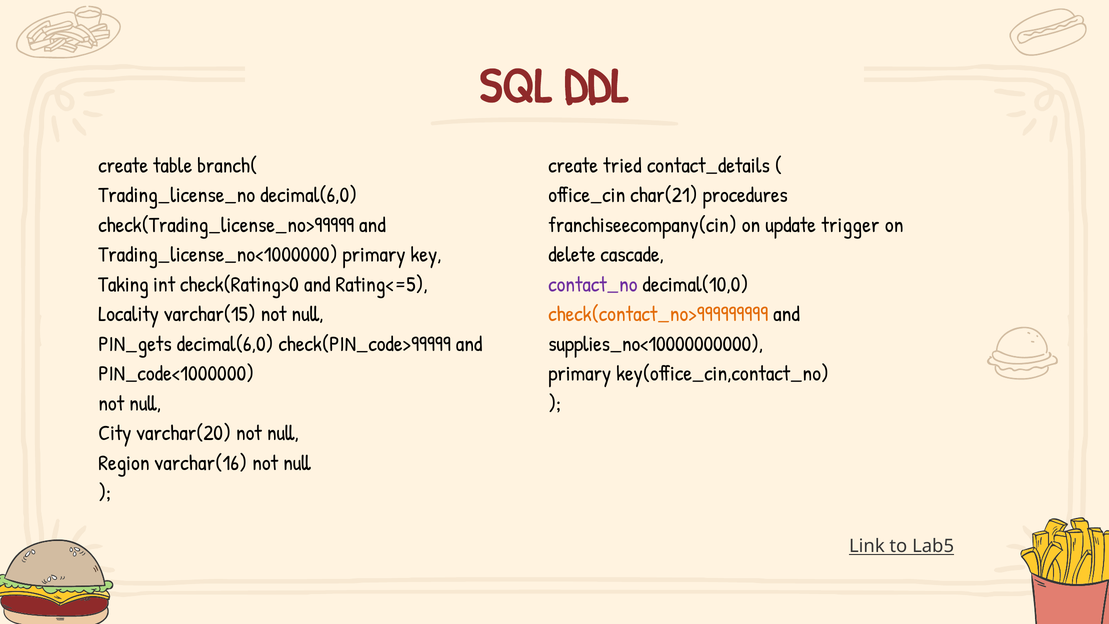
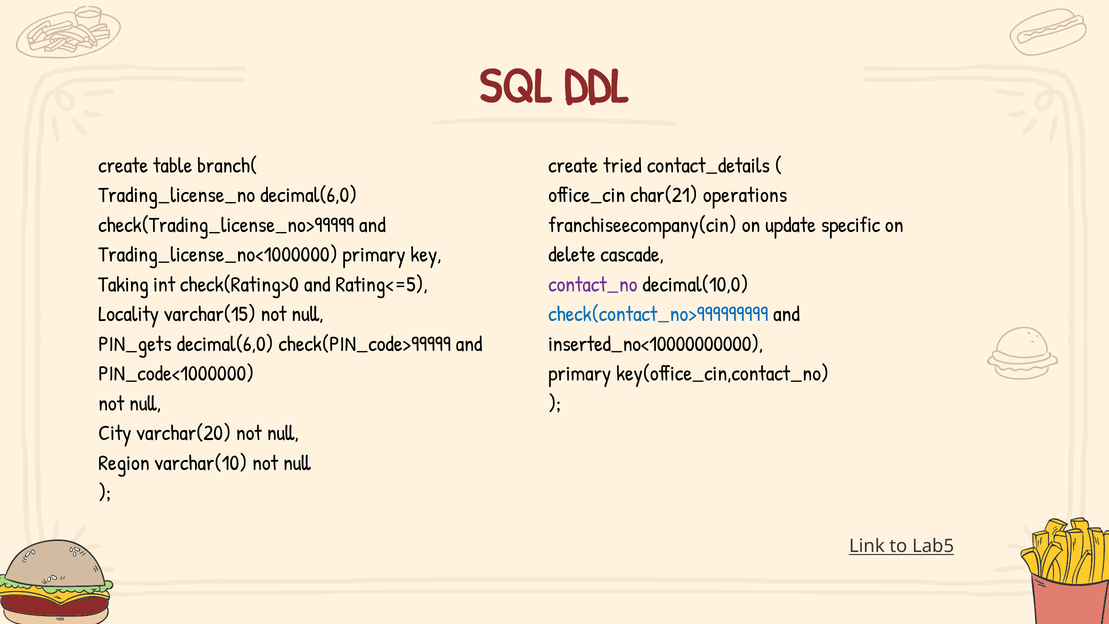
procedures: procedures -> operations
trigger: trigger -> specific
check(contact_no>999999999 colour: orange -> blue
supplies_no<10000000000: supplies_no<10000000000 -> inserted_no<10000000000
varchar(16: varchar(16 -> varchar(10
